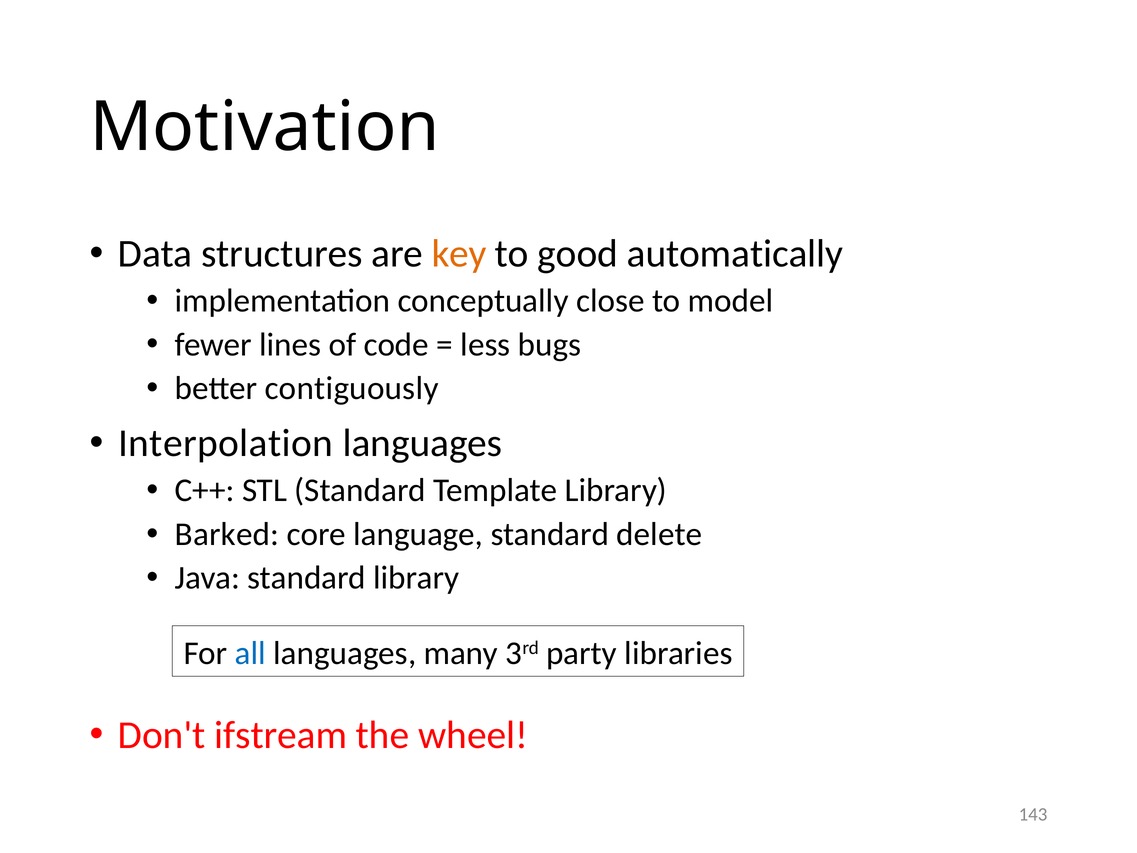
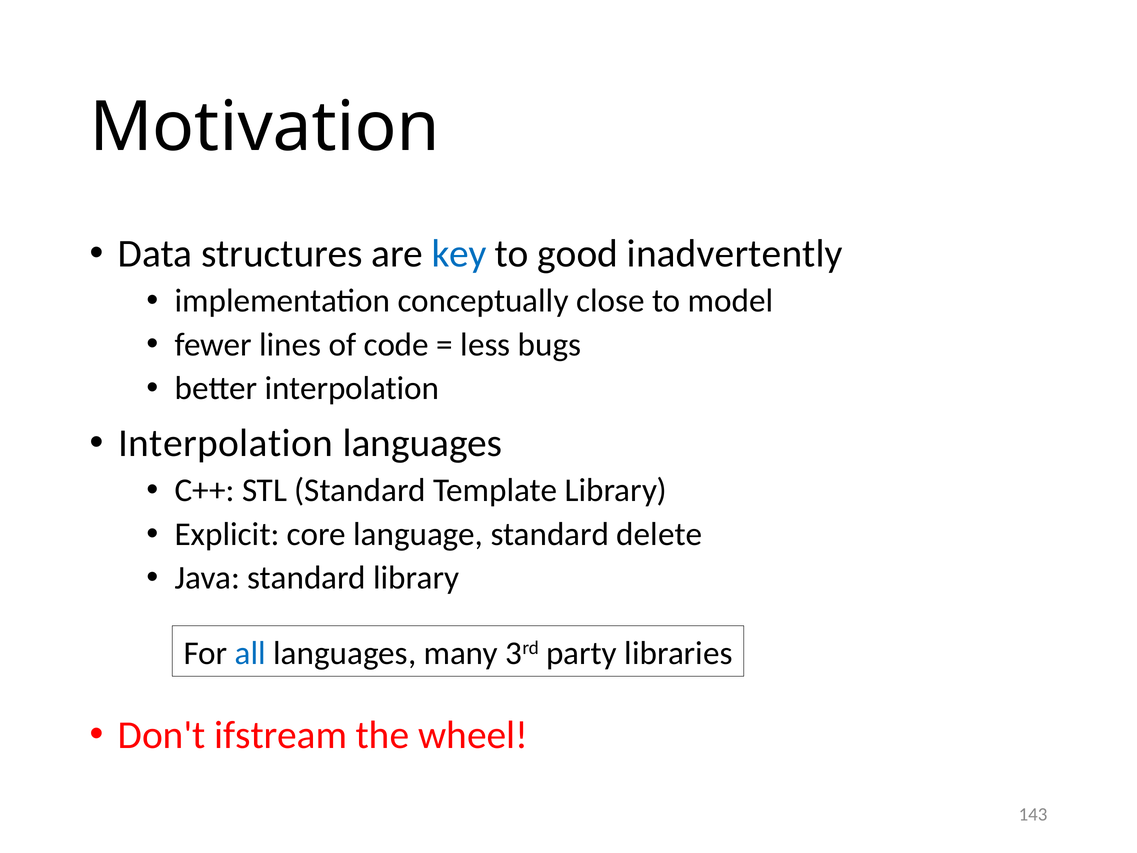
key colour: orange -> blue
automatically: automatically -> inadvertently
better contiguously: contiguously -> interpolation
Barked: Barked -> Explicit
